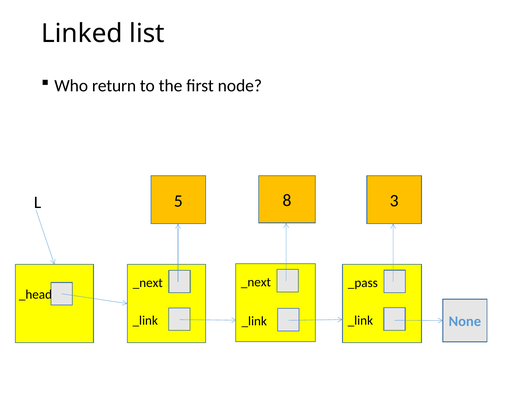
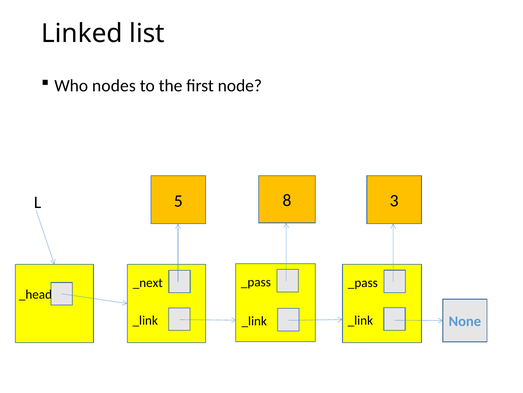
return: return -> nodes
_next at (256, 282): _next -> _pass
